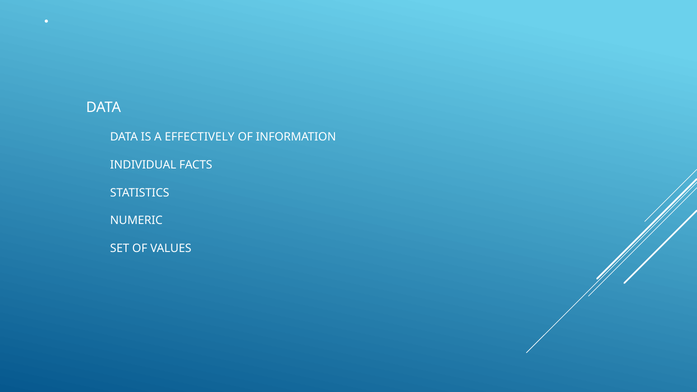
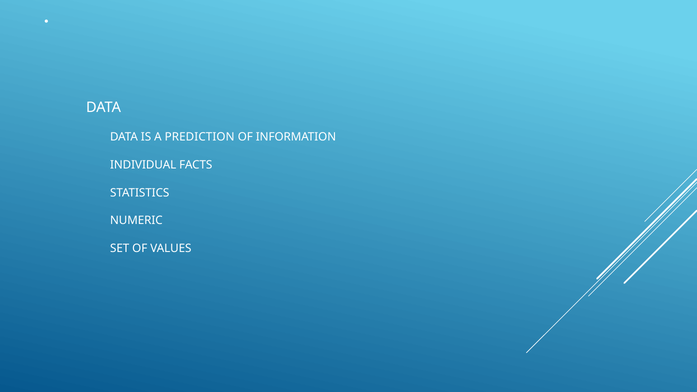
EFFECTIVELY: EFFECTIVELY -> PREDICTION
